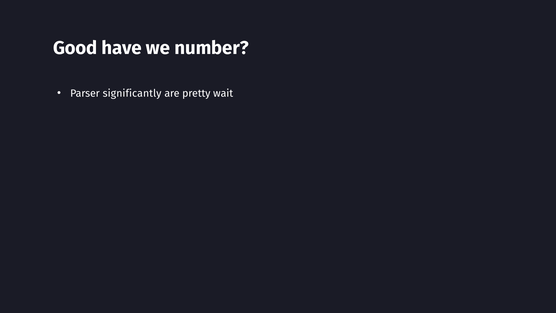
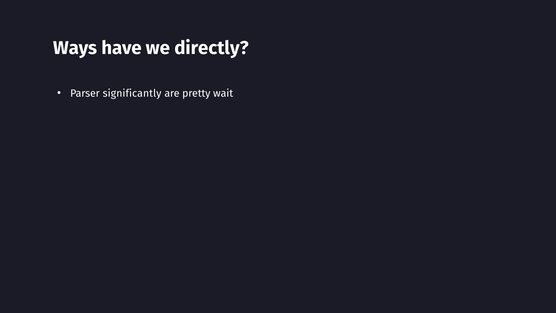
Good: Good -> Ways
number: number -> directly
